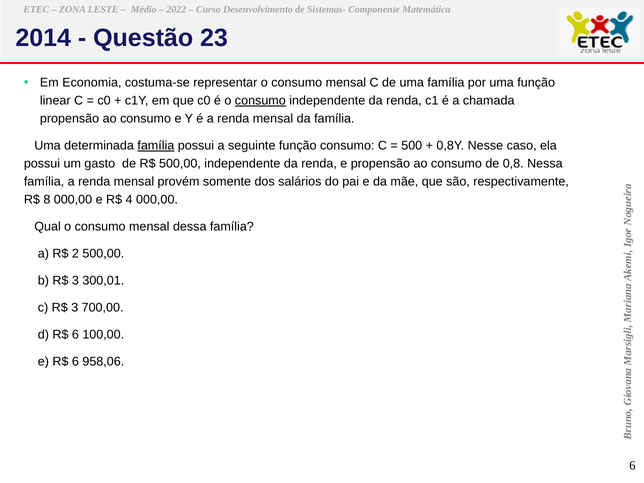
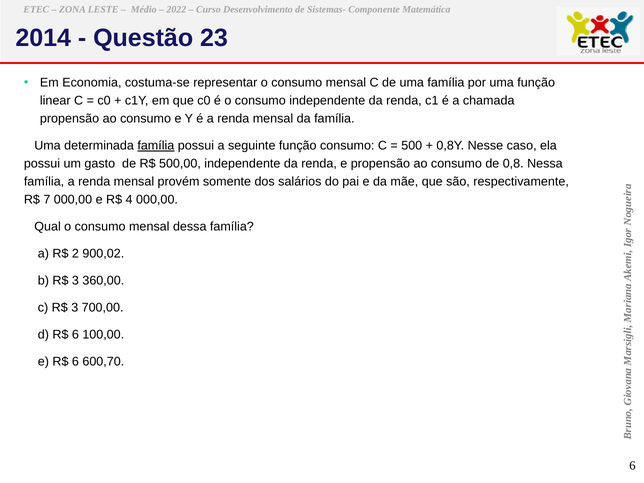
consumo at (260, 101) underline: present -> none
8: 8 -> 7
2 500,00: 500,00 -> 900,02
300,01: 300,01 -> 360,00
958,06: 958,06 -> 600,70
